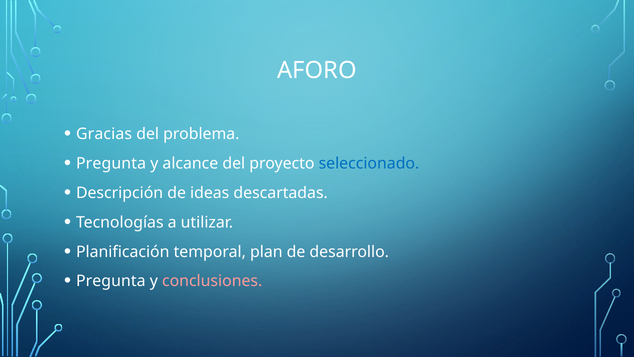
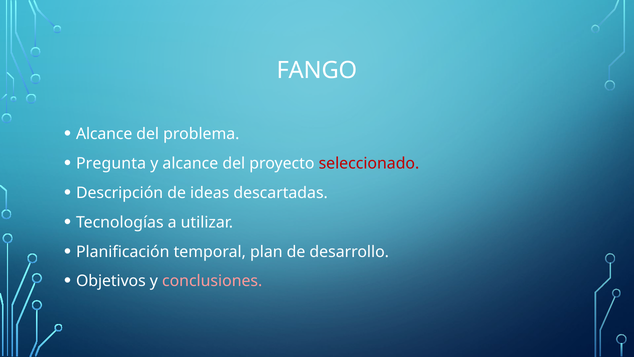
AFORO: AFORO -> FANGO
Gracias at (104, 134): Gracias -> Alcance
seleccionado colour: blue -> red
Pregunta at (111, 281): Pregunta -> Objetivos
